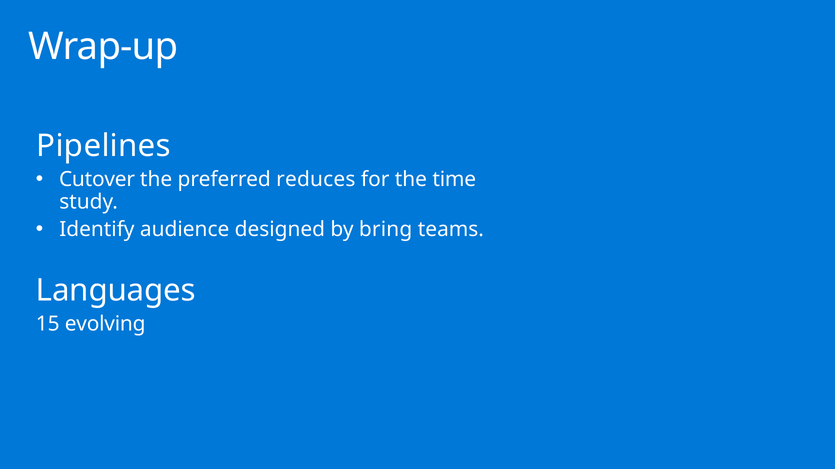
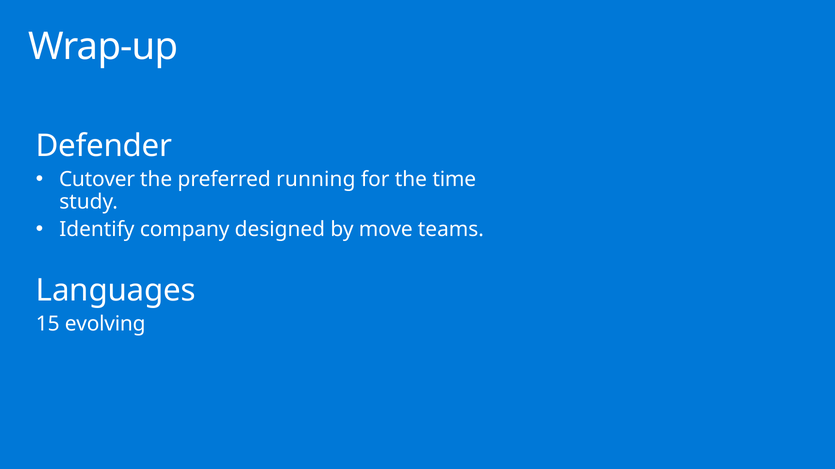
Pipelines: Pipelines -> Defender
reduces: reduces -> running
audience: audience -> company
bring: bring -> move
